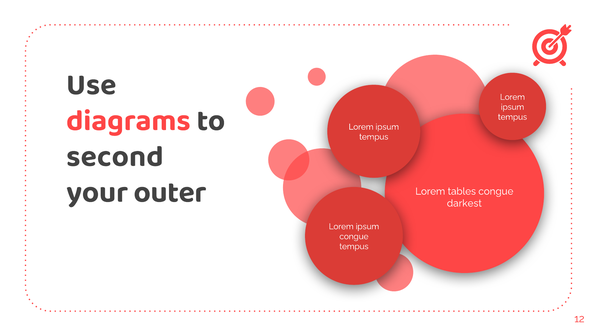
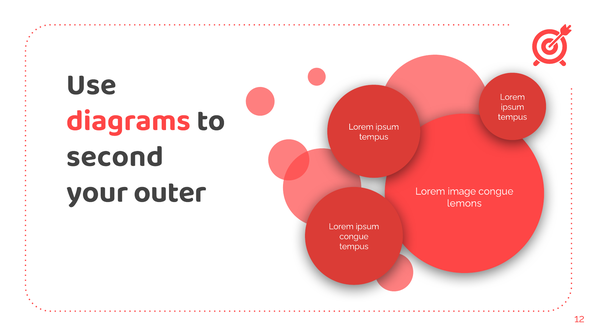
tables: tables -> image
darkest: darkest -> lemons
